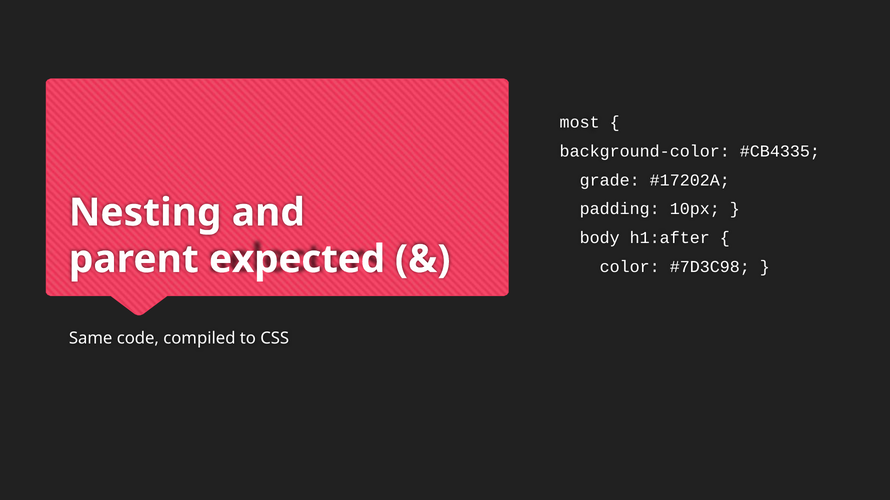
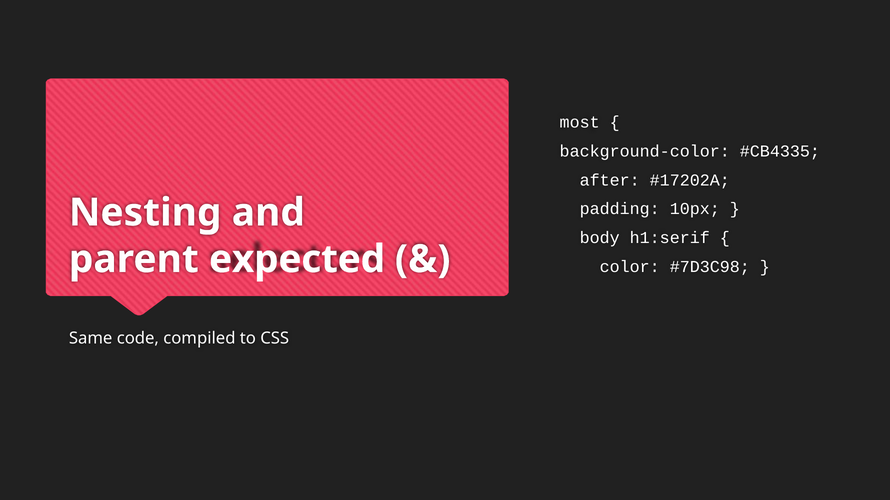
grade: grade -> after
h1:after: h1:after -> h1:serif
